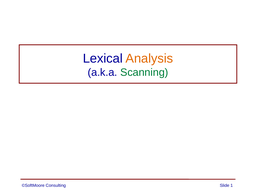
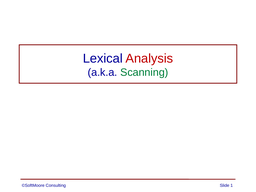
Analysis colour: orange -> red
